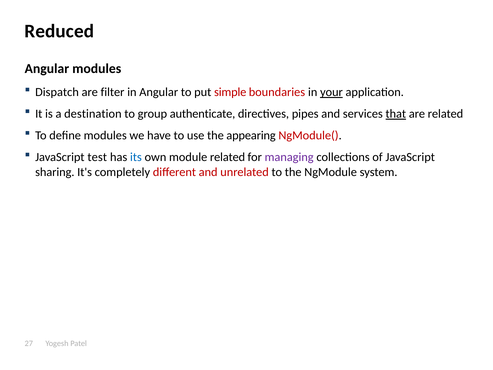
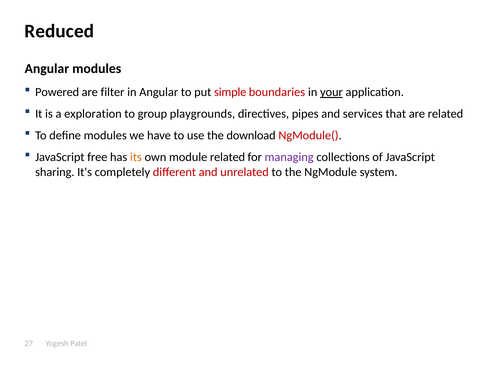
Dispatch: Dispatch -> Powered
destination: destination -> exploration
authenticate: authenticate -> playgrounds
that underline: present -> none
appearing: appearing -> download
test: test -> free
its colour: blue -> orange
